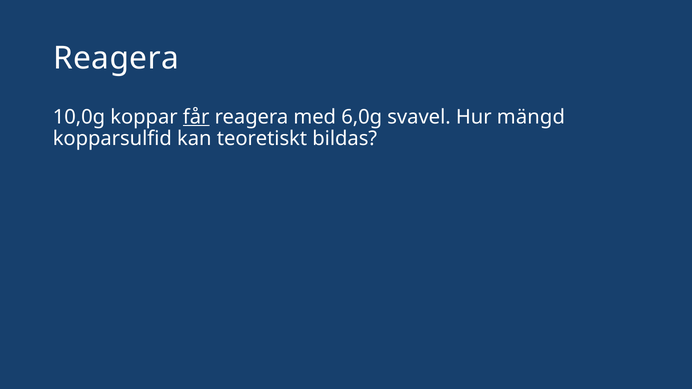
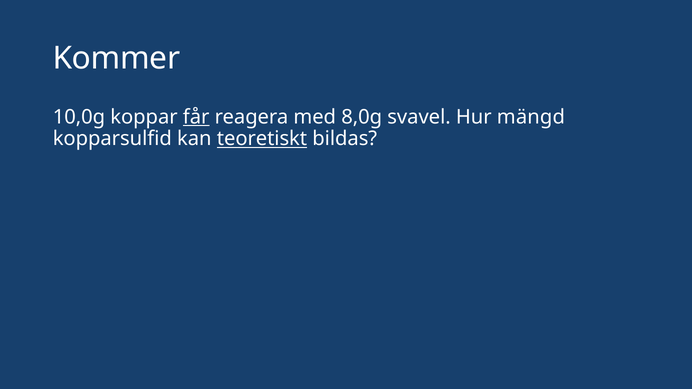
Reagera at (116, 58): Reagera -> Kommer
6,0g: 6,0g -> 8,0g
teoretiskt underline: none -> present
